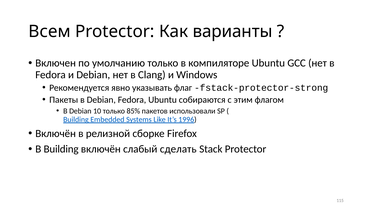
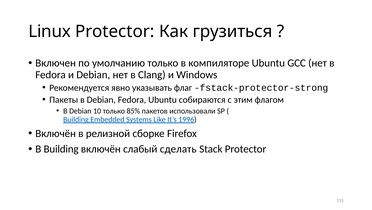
Всем: Всем -> Linux
варианты: варианты -> грузиться
